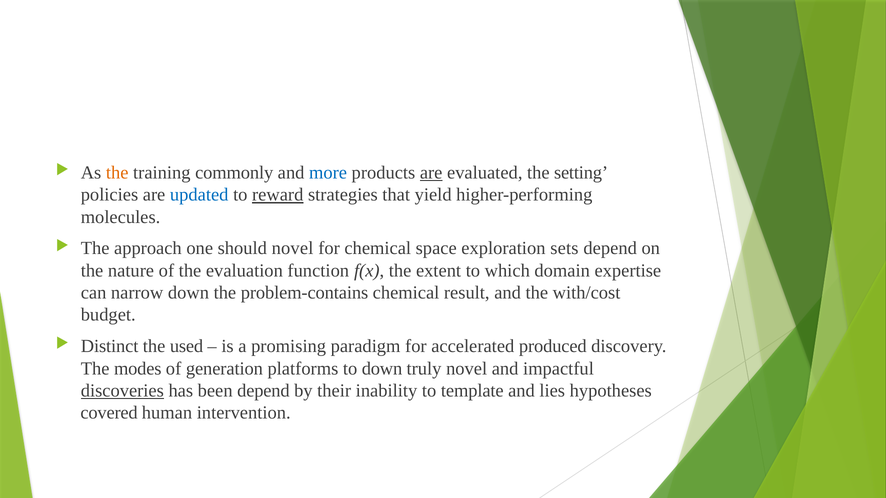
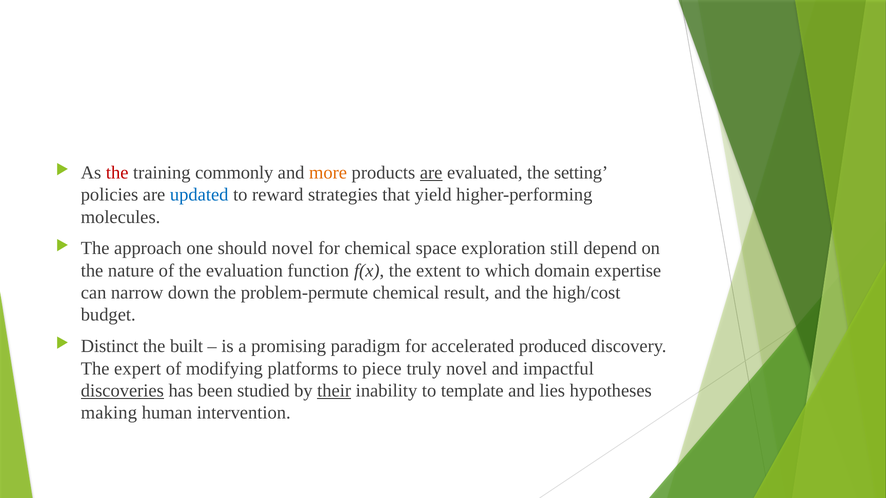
the at (117, 173) colour: orange -> red
more colour: blue -> orange
reward underline: present -> none
sets: sets -> still
problem-contains: problem-contains -> problem-permute
with/cost: with/cost -> high/cost
used: used -> built
modes: modes -> expert
generation: generation -> modifying
to down: down -> piece
been depend: depend -> studied
their underline: none -> present
covered: covered -> making
